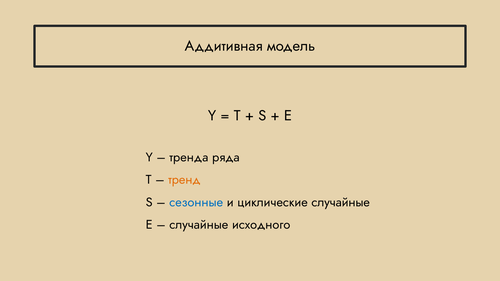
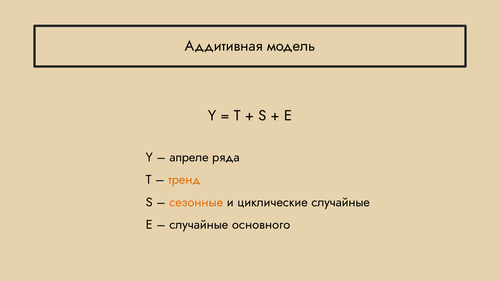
тренда: тренда -> апреле
сезонные colour: blue -> orange
исходного: исходного -> основного
